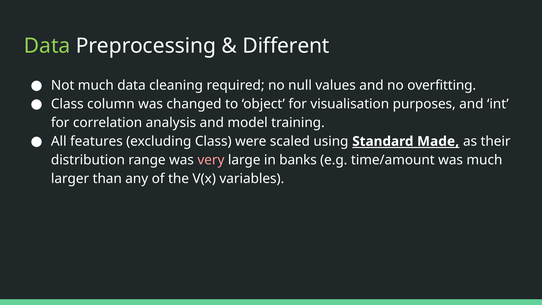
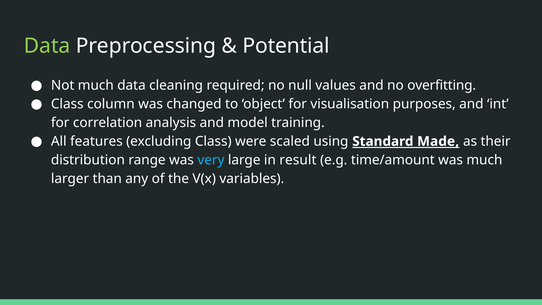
Different: Different -> Potential
very colour: pink -> light blue
banks: banks -> result
